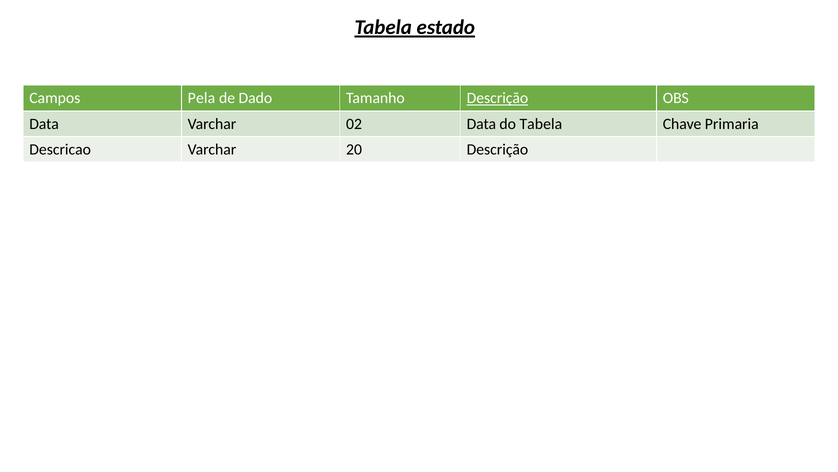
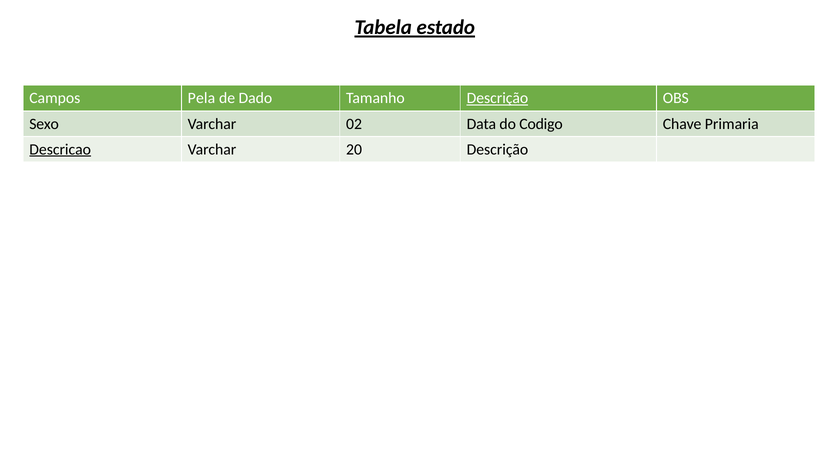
Data at (44, 124): Data -> Sexo
do Tabela: Tabela -> Codigo
Descricao underline: none -> present
